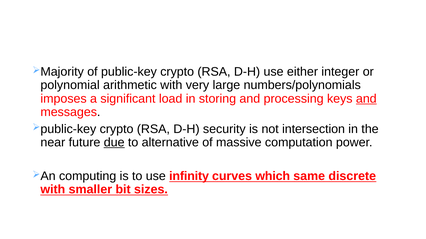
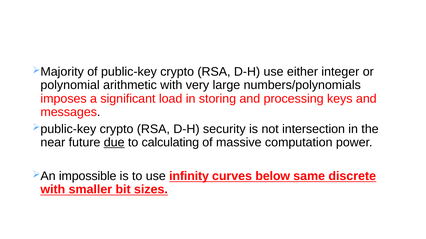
and at (366, 99) underline: present -> none
alternative: alternative -> calculating
computing: computing -> impossible
which: which -> below
